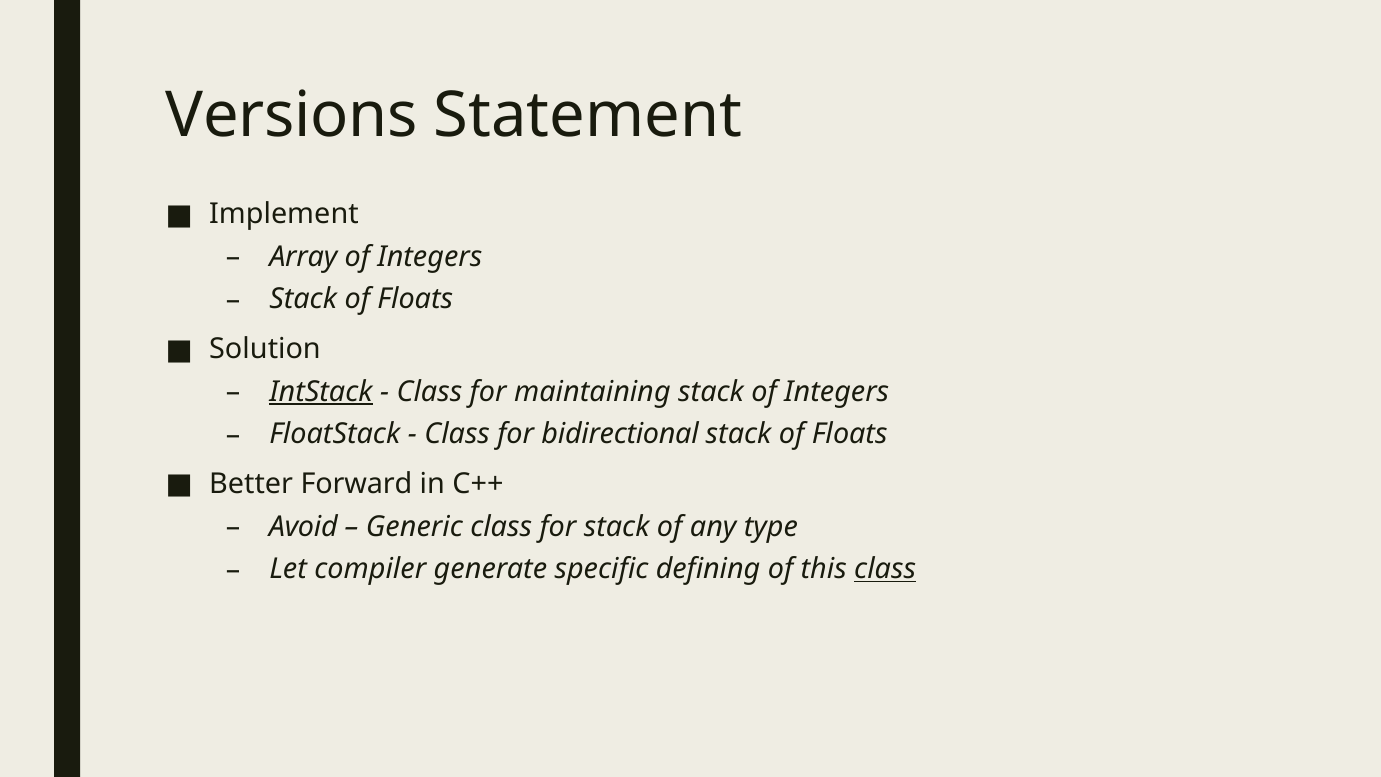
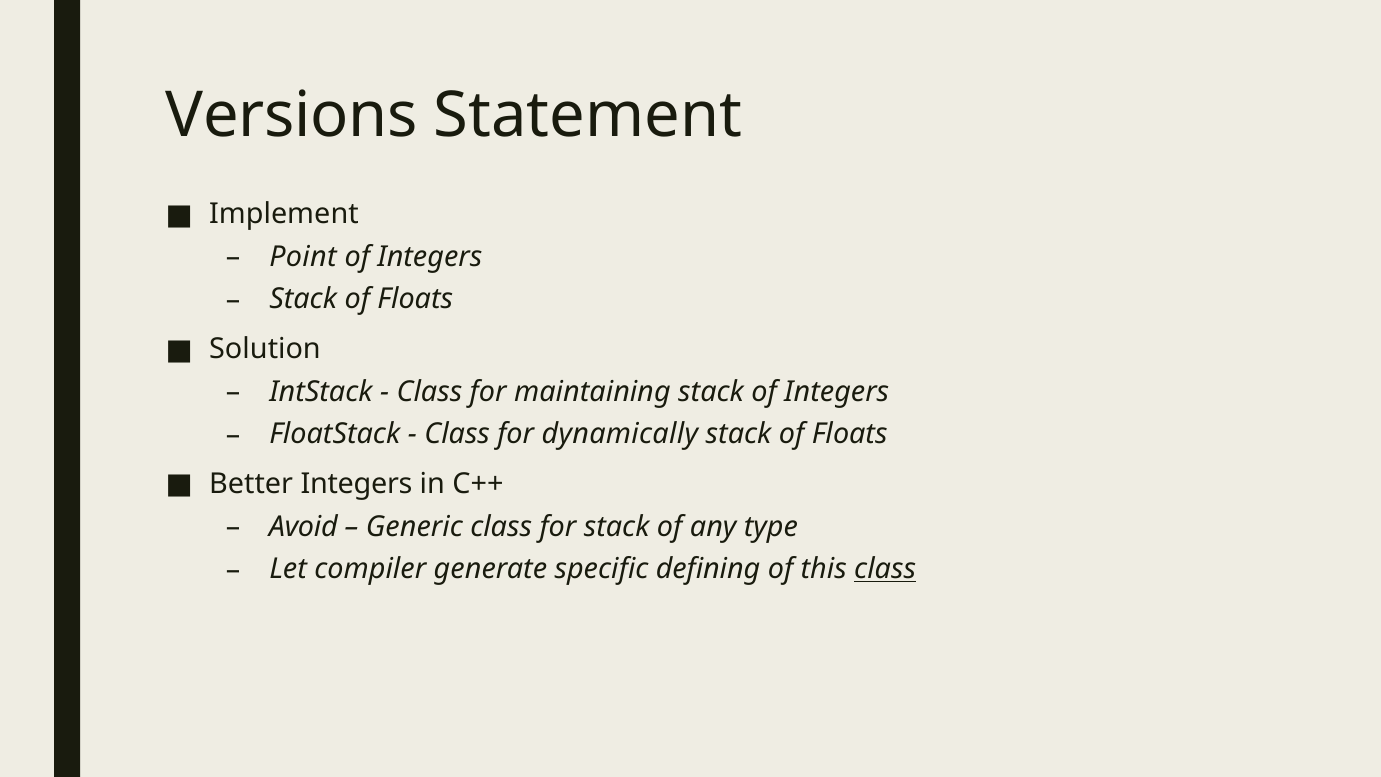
Array: Array -> Point
IntStack underline: present -> none
bidirectional: bidirectional -> dynamically
Better Forward: Forward -> Integers
